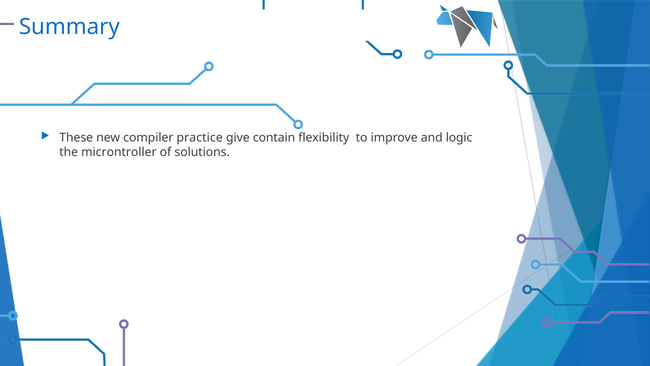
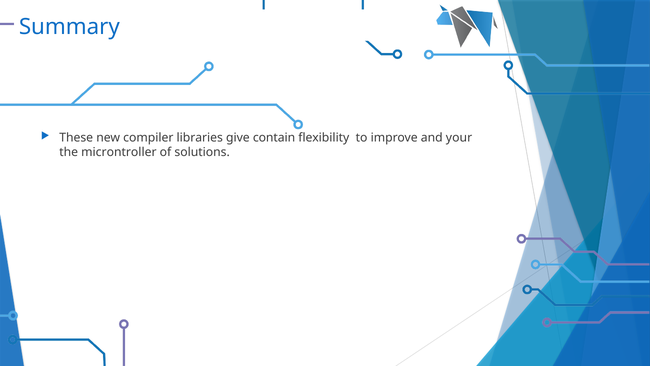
practice: practice -> libraries
logic: logic -> your
